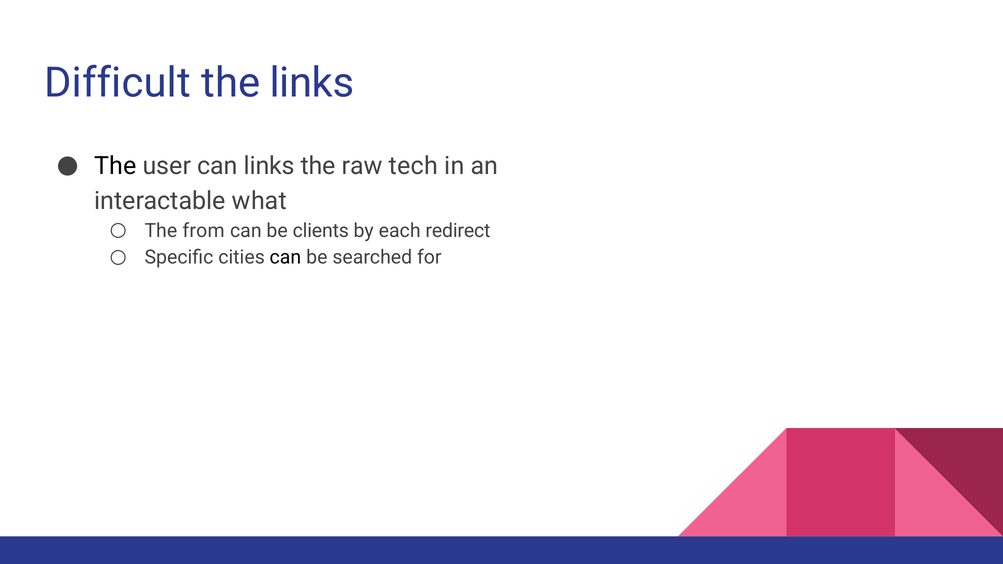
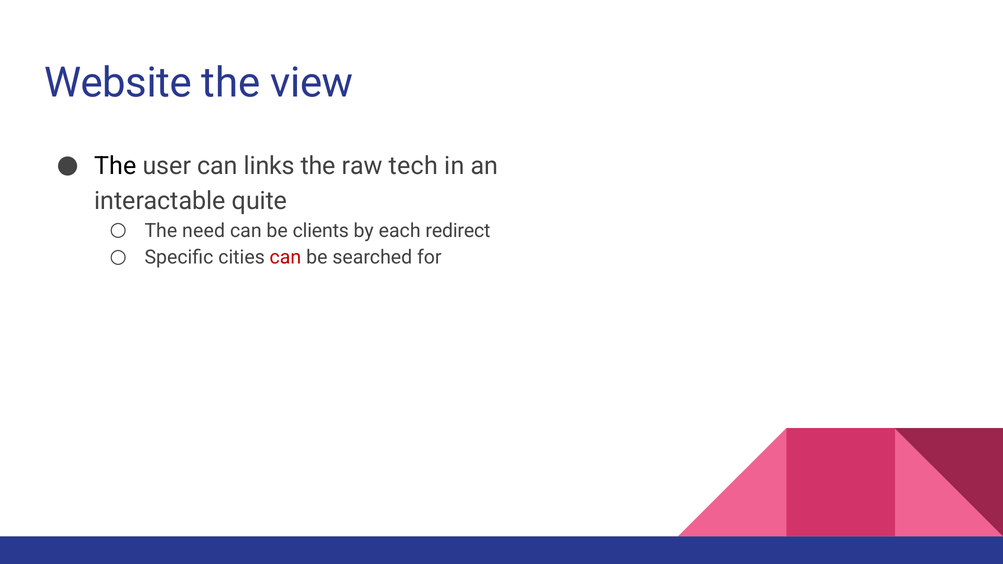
Difficult: Difficult -> Website
the links: links -> view
what: what -> quite
from: from -> need
can at (285, 258) colour: black -> red
